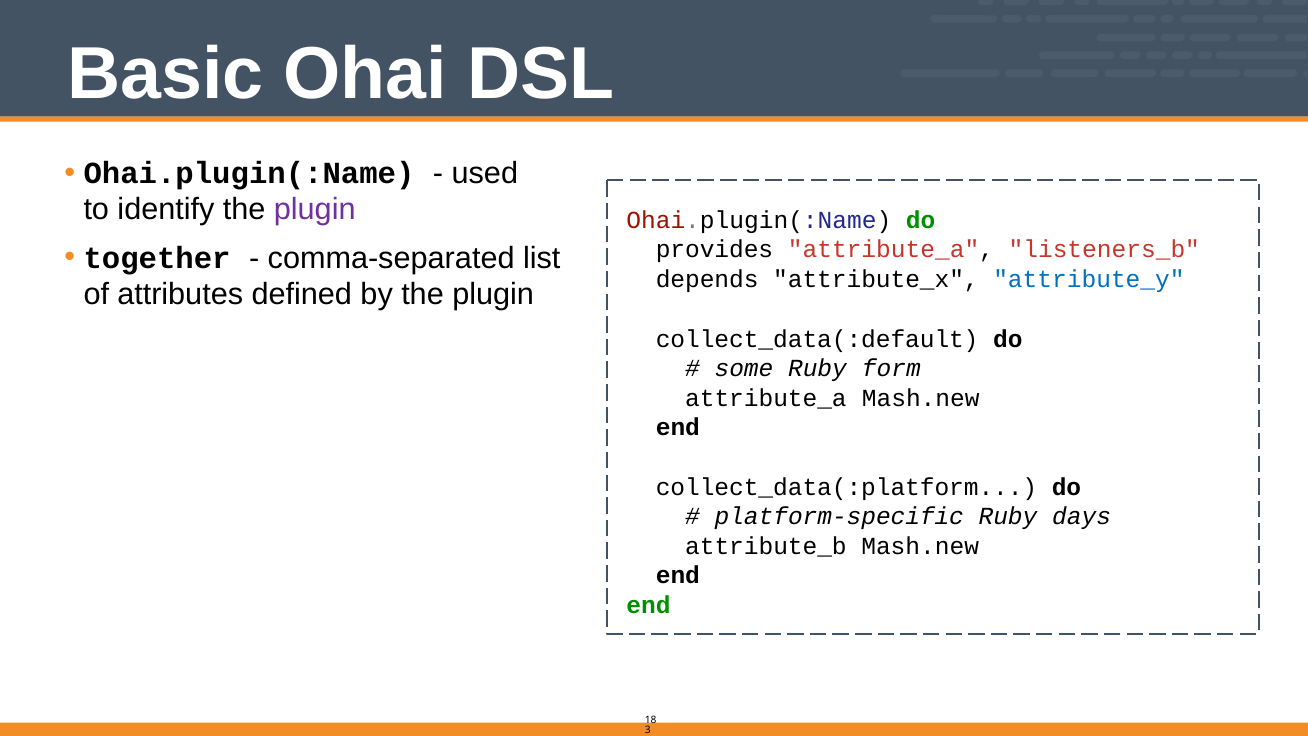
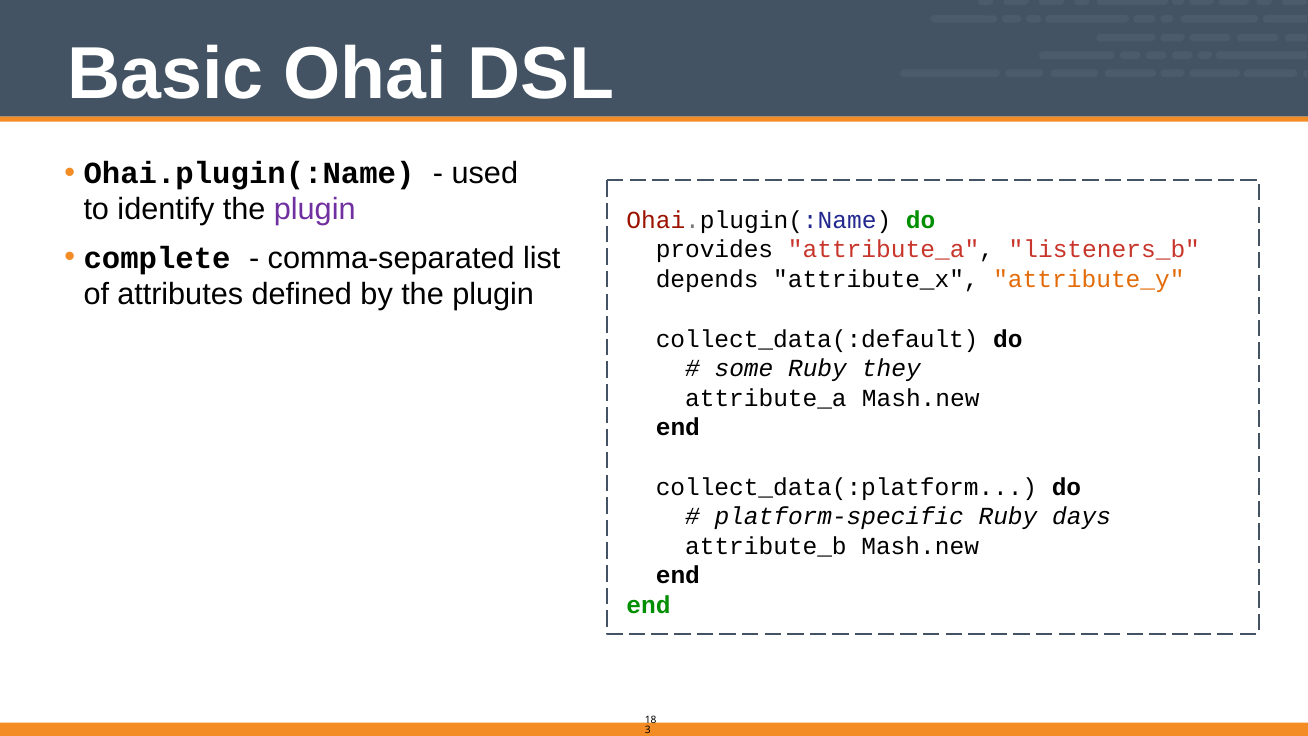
together: together -> complete
attribute_y colour: blue -> orange
form: form -> they
